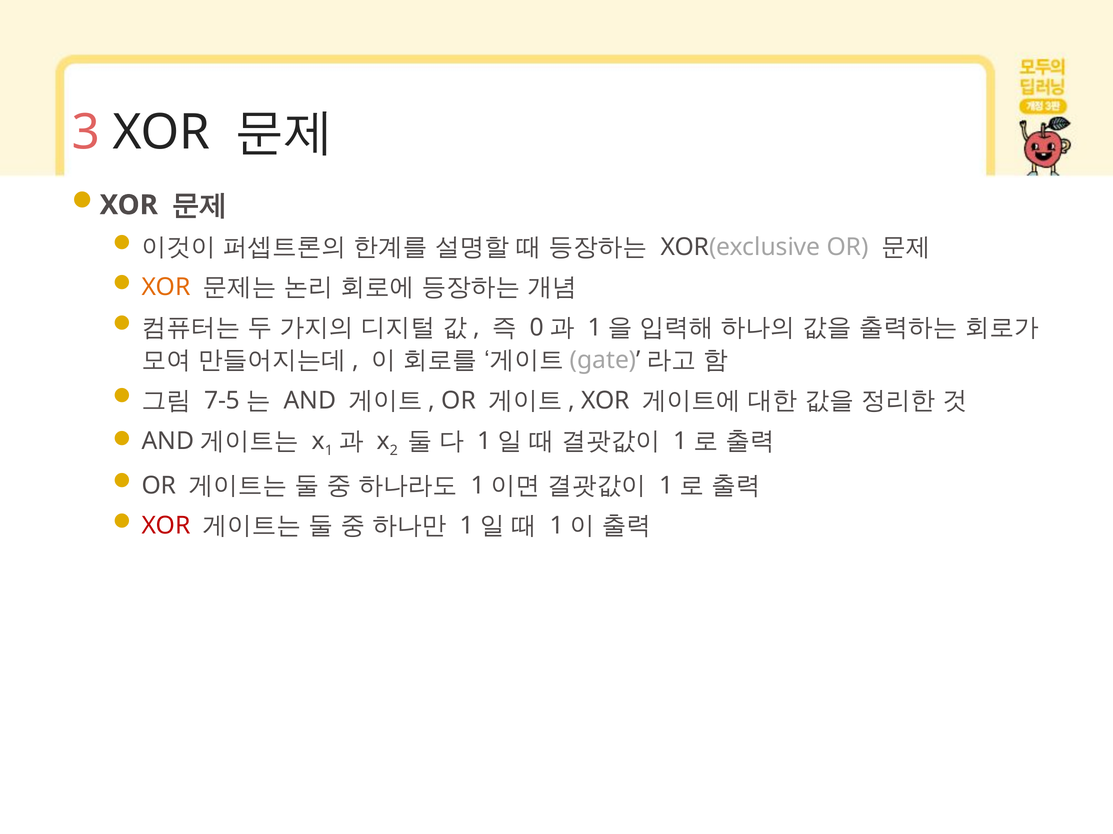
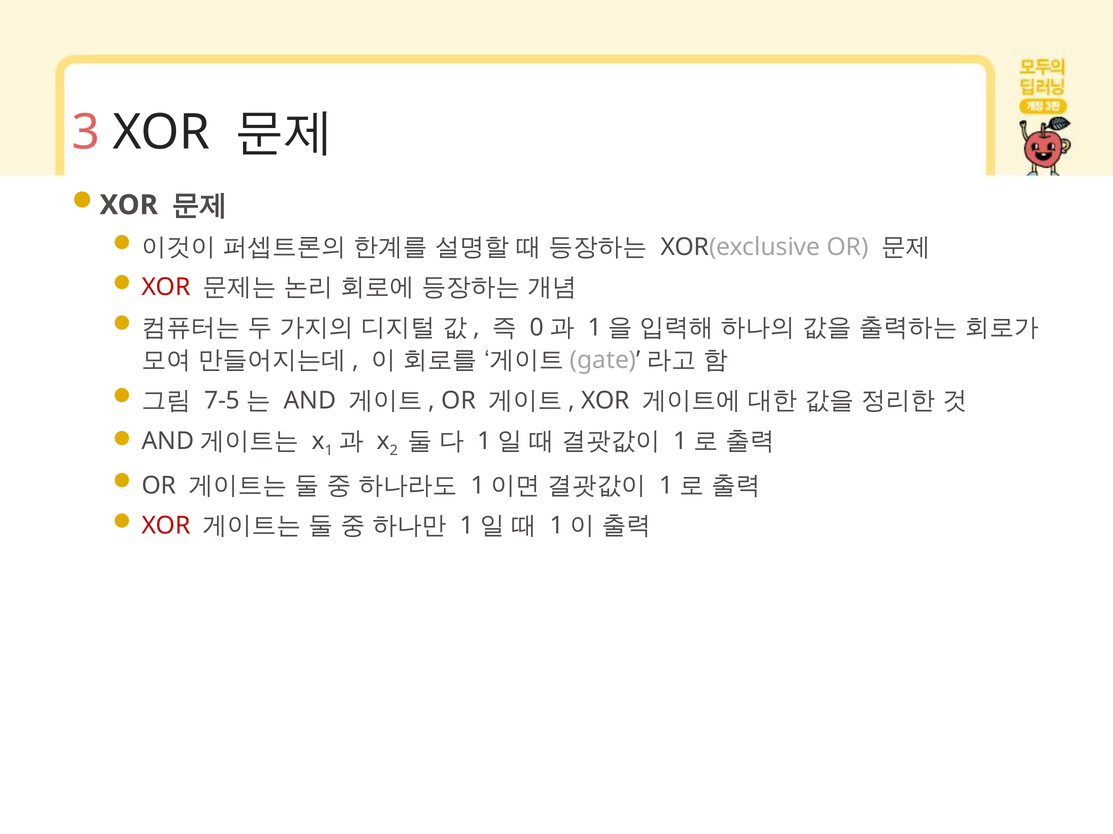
XOR at (166, 287) colour: orange -> red
